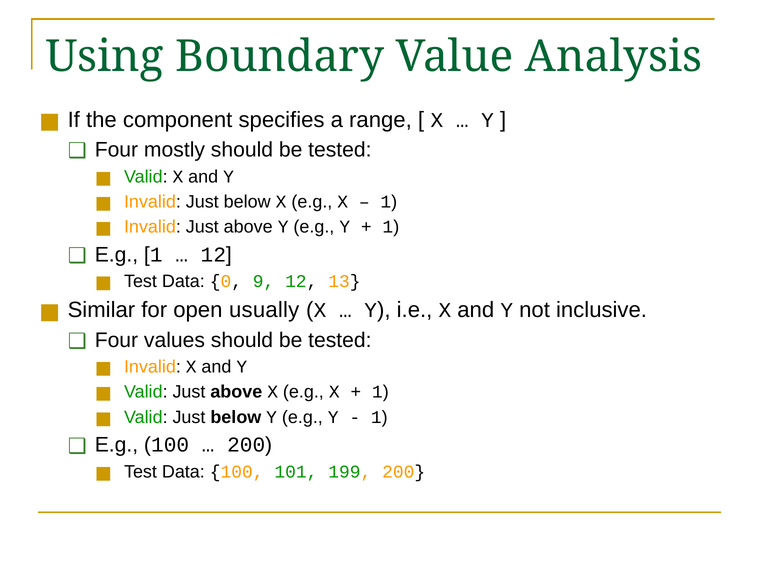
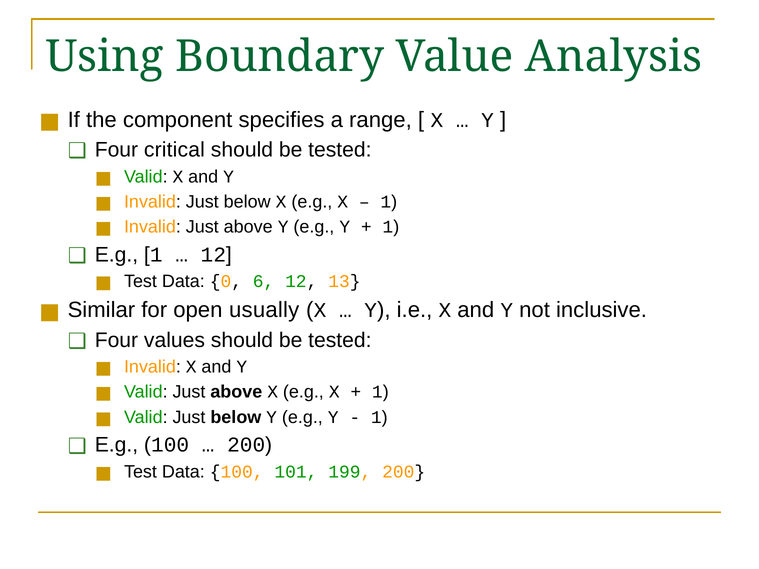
mostly: mostly -> critical
9: 9 -> 6
